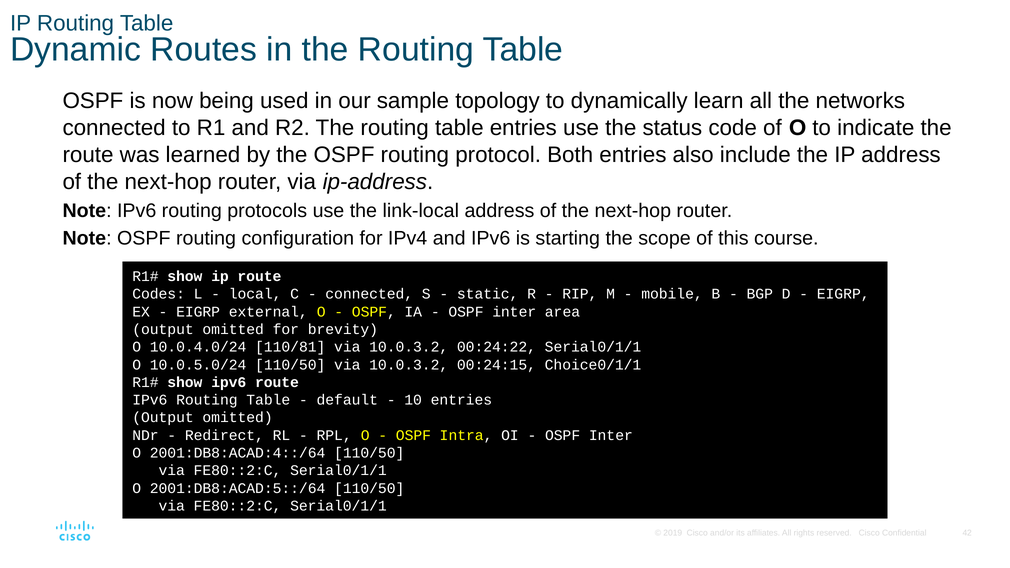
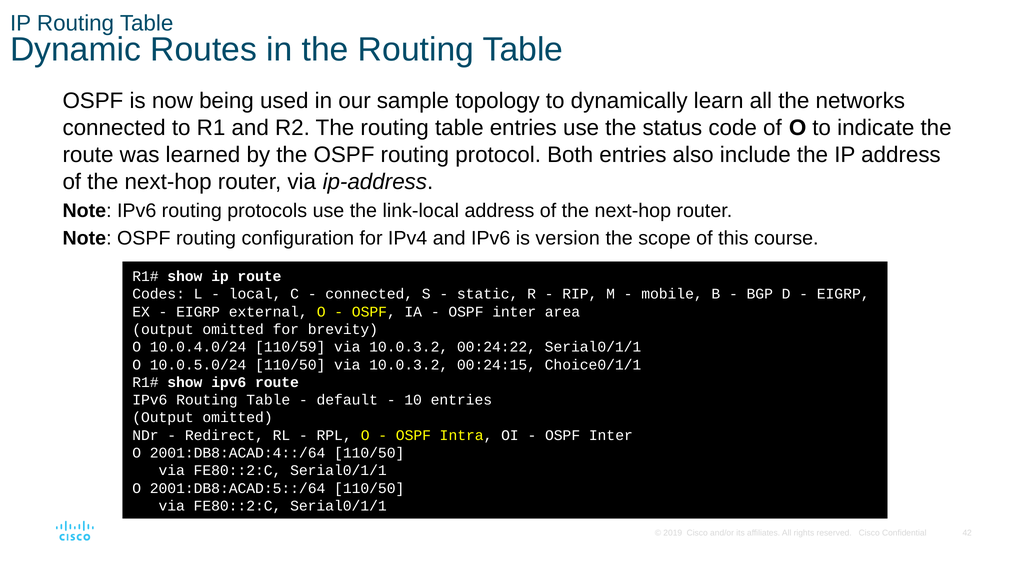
starting: starting -> version
110/81: 110/81 -> 110/59
